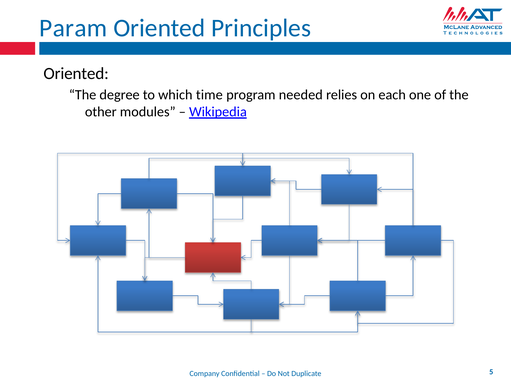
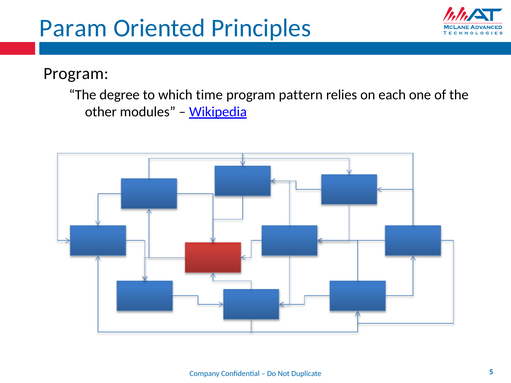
Oriented at (76, 74): Oriented -> Program
needed: needed -> pattern
